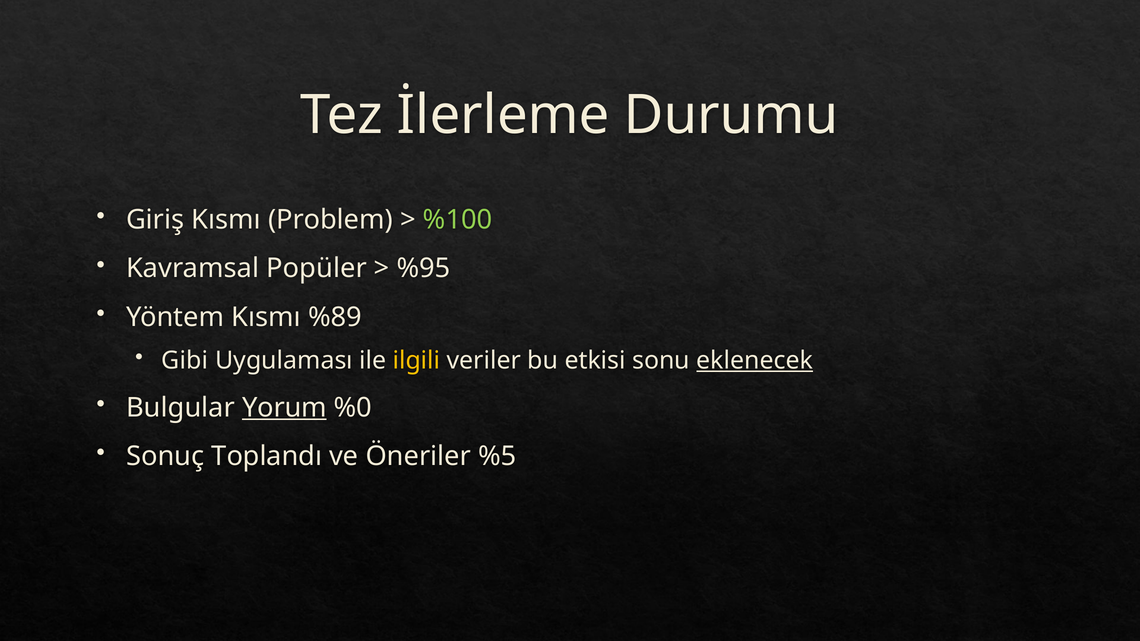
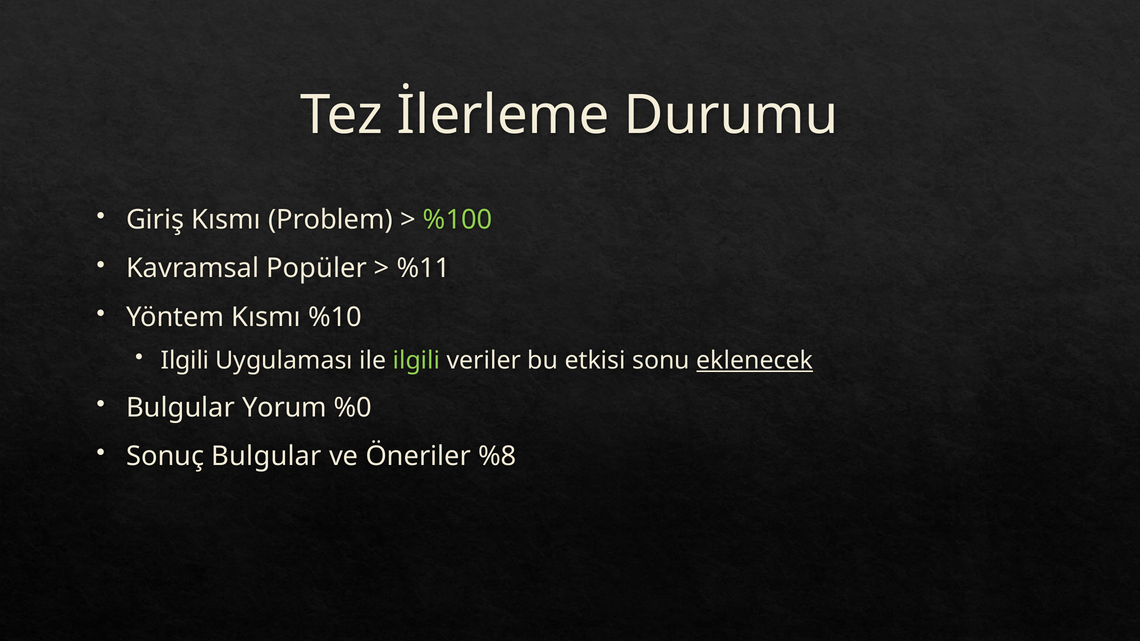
%95: %95 -> %11
%89: %89 -> %10
Gibi at (185, 360): Gibi -> Ilgili
ilgili at (416, 360) colour: yellow -> light green
Yorum underline: present -> none
Sonuç Toplandı: Toplandı -> Bulgular
%5: %5 -> %8
